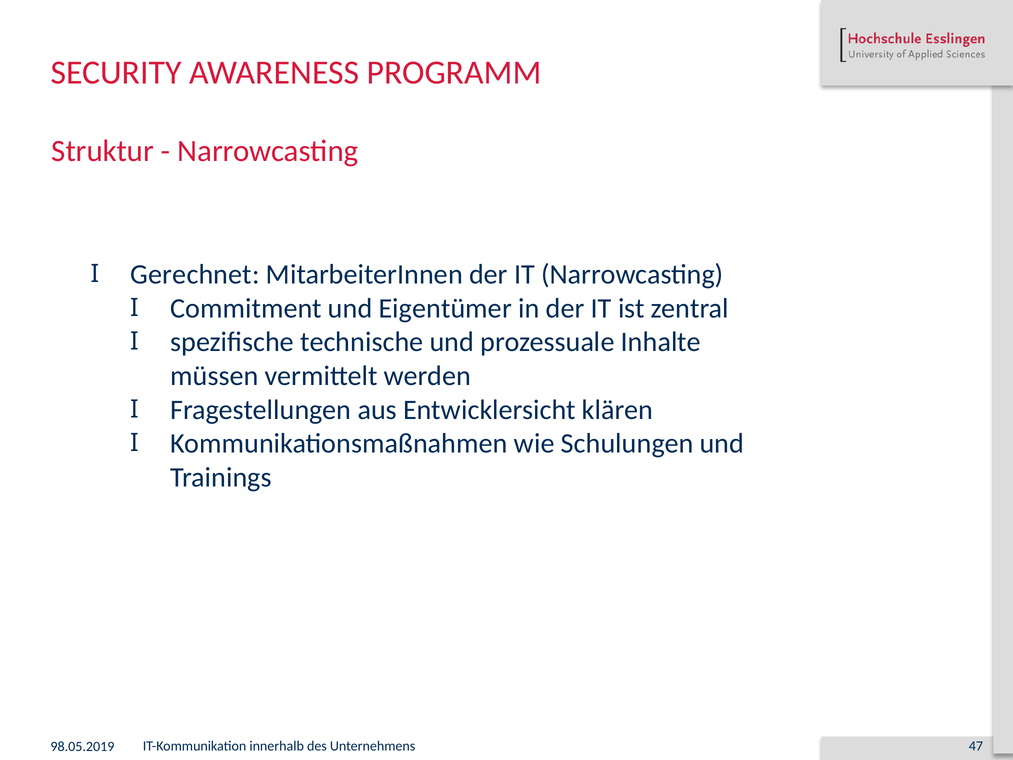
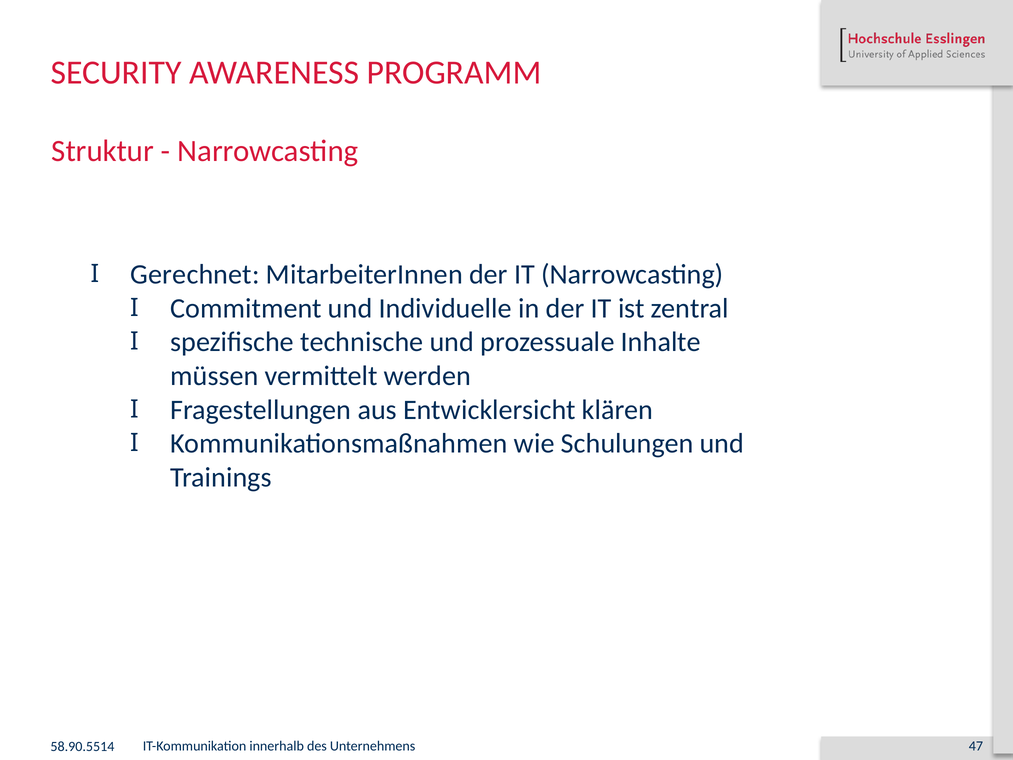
Eigentümer: Eigentümer -> Individuelle
98.05.2019: 98.05.2019 -> 58.90.5514
